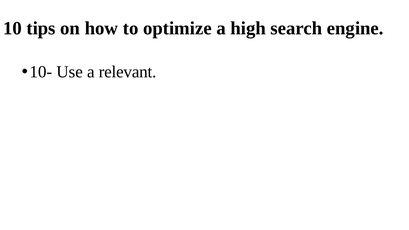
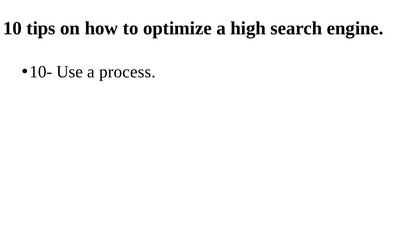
relevant: relevant -> process
